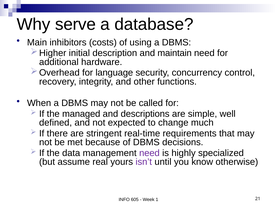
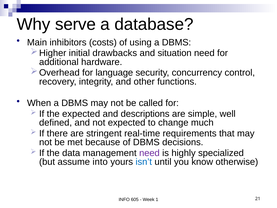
description: description -> drawbacks
maintain: maintain -> situation
the managed: managed -> expected
real: real -> into
isn’t colour: purple -> blue
